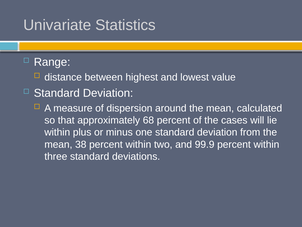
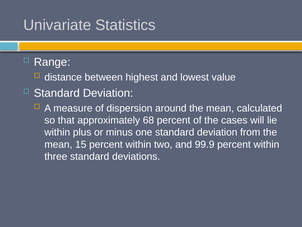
38: 38 -> 15
